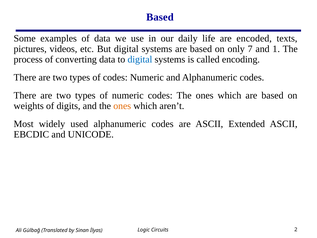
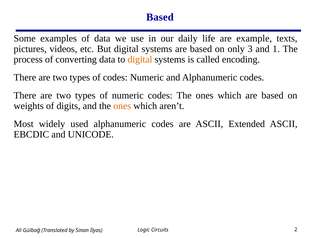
encoded: encoded -> example
7: 7 -> 3
digital at (140, 59) colour: blue -> orange
